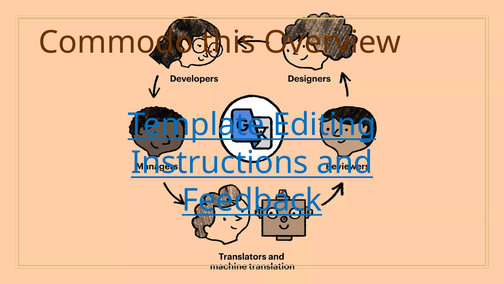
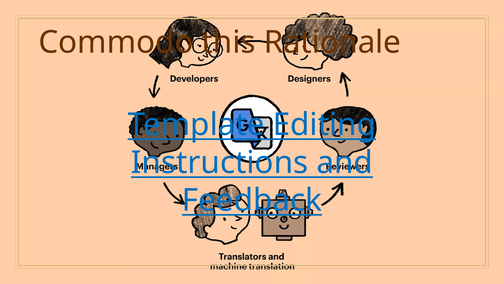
Overview: Overview -> Rationale
